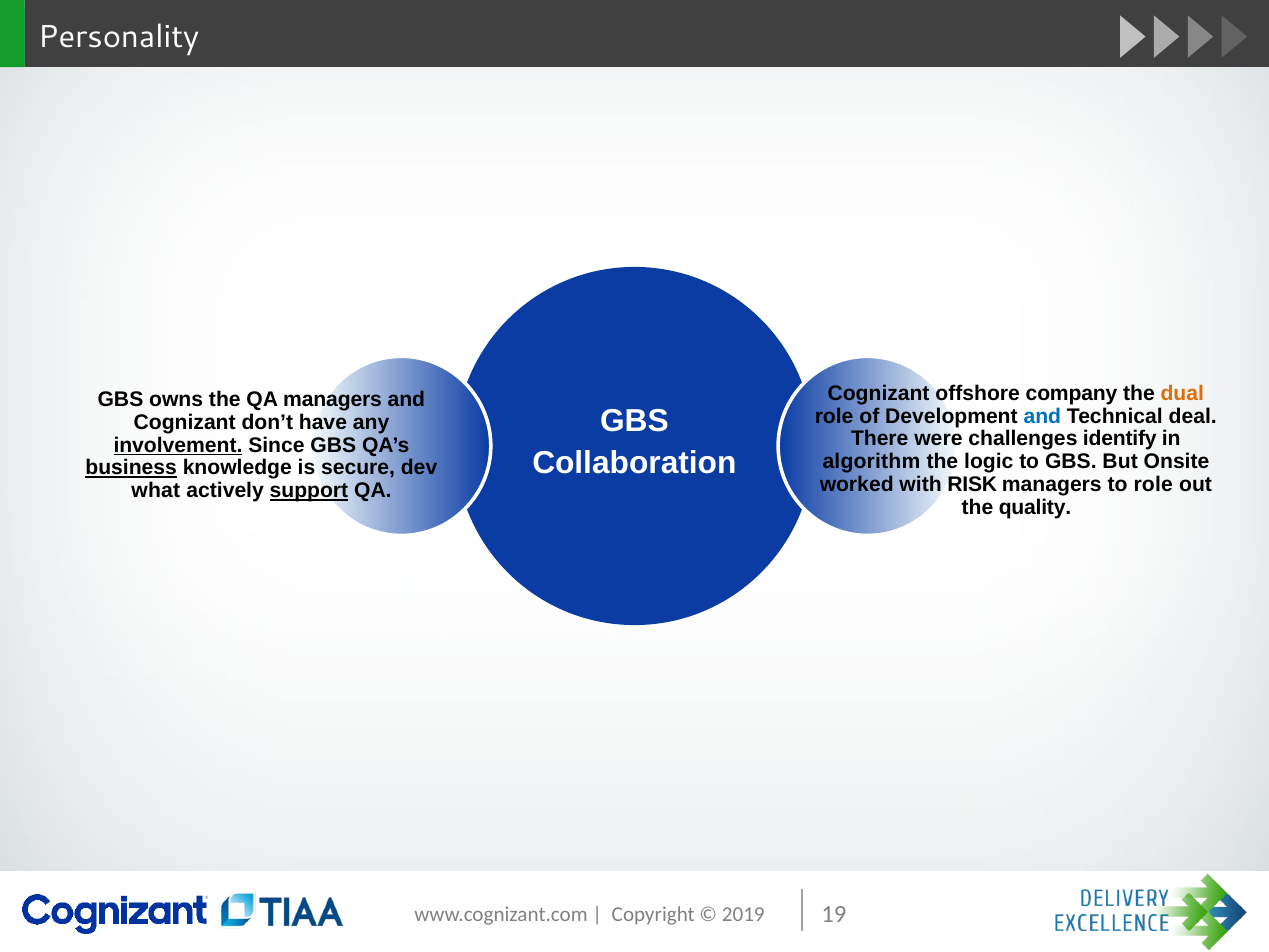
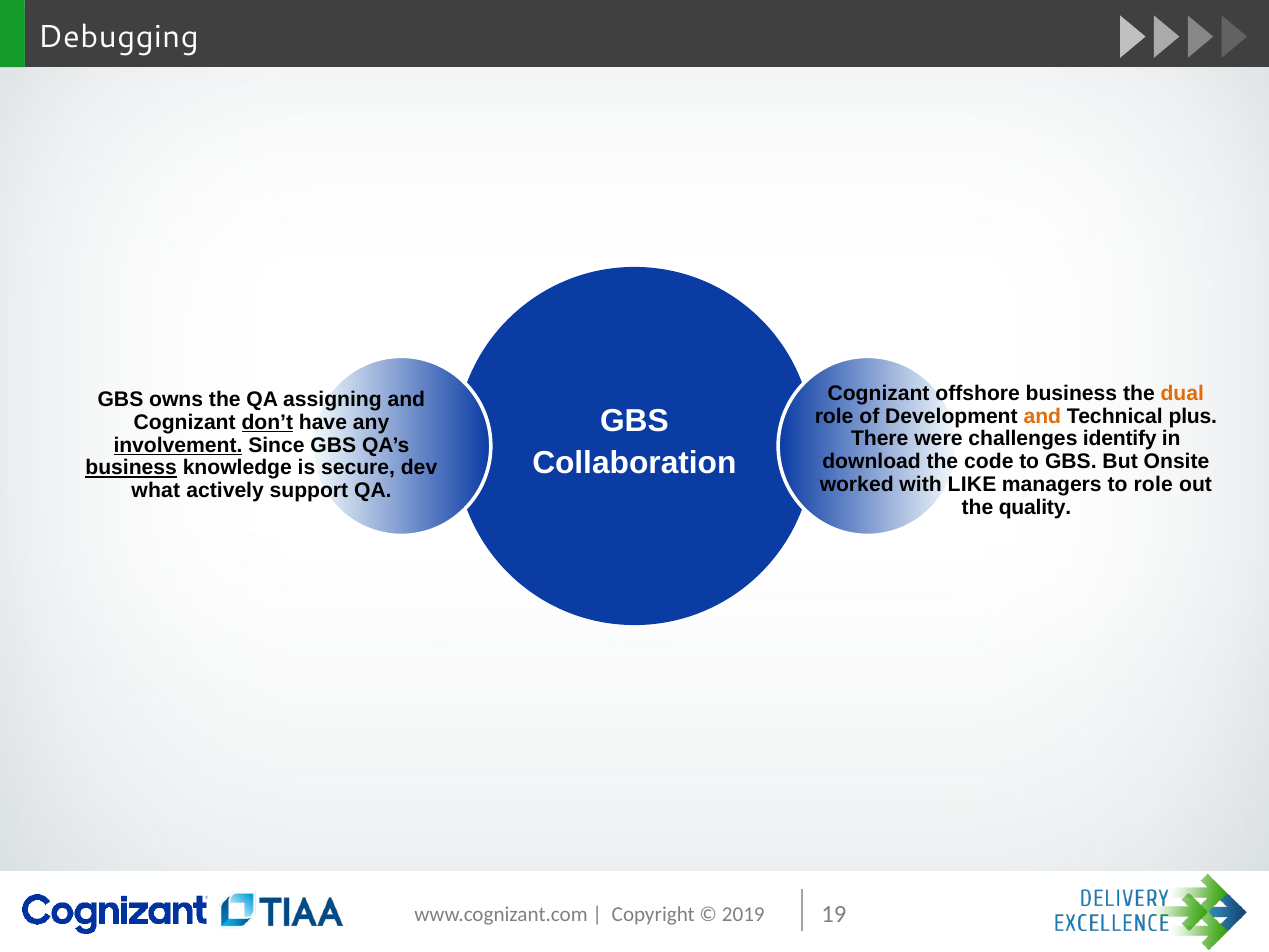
Personality: Personality -> Debugging
offshore company: company -> business
QA managers: managers -> assigning
and at (1042, 416) colour: blue -> orange
deal: deal -> plus
don’t underline: none -> present
algorithm: algorithm -> download
logic: logic -> code
RISK: RISK -> LIKE
support underline: present -> none
